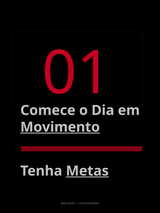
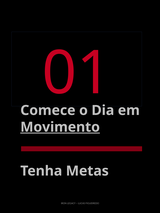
Metas underline: present -> none
